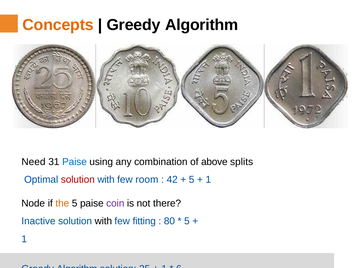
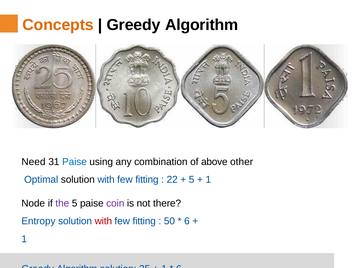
splits: splits -> other
solution at (78, 180) colour: red -> black
room at (147, 180): room -> fitting
42: 42 -> 22
the colour: orange -> purple
Inactive: Inactive -> Entropy
with at (103, 221) colour: black -> red
80: 80 -> 50
5 at (187, 221): 5 -> 6
